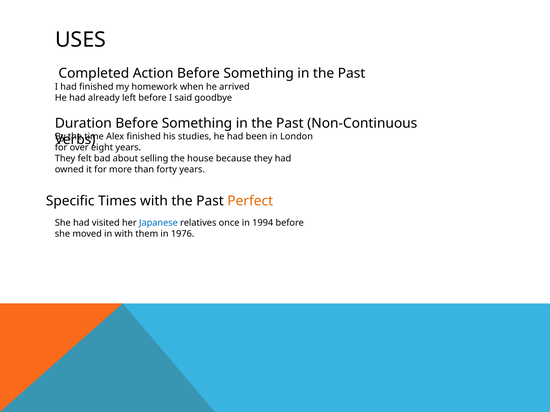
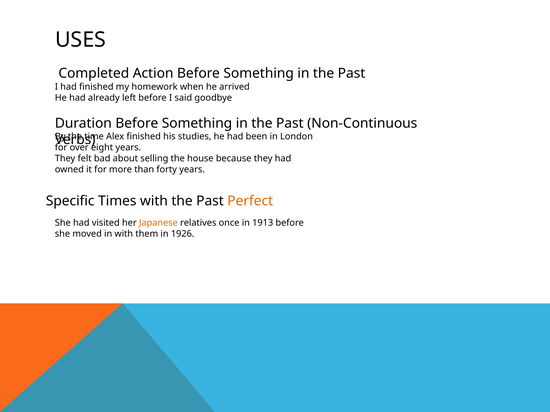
Japanese colour: blue -> orange
1994: 1994 -> 1913
1976: 1976 -> 1926
